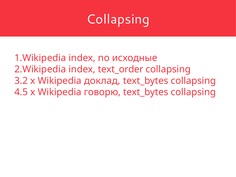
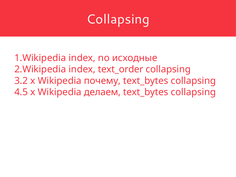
доклад: доклад -> почему
говорю: говорю -> делаем
